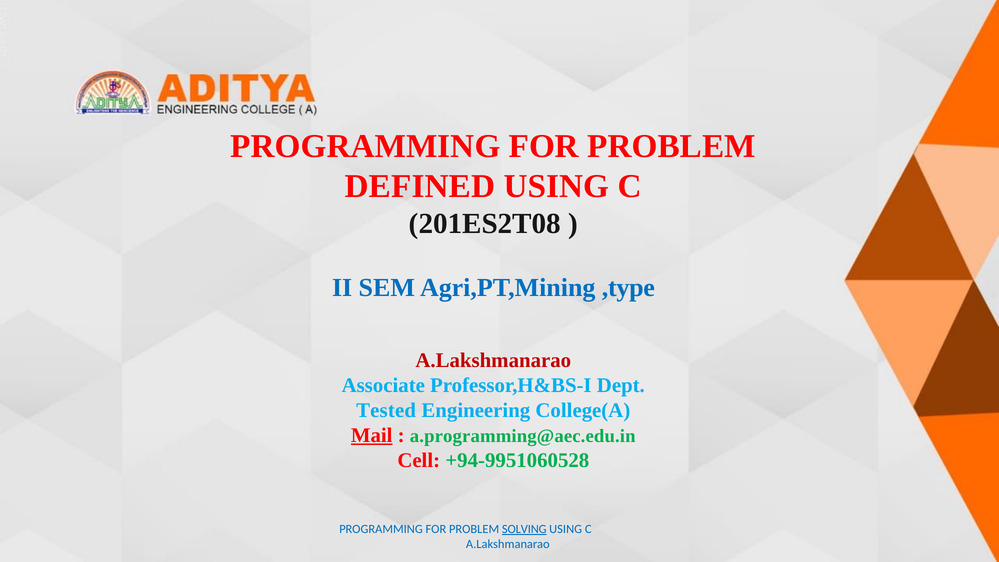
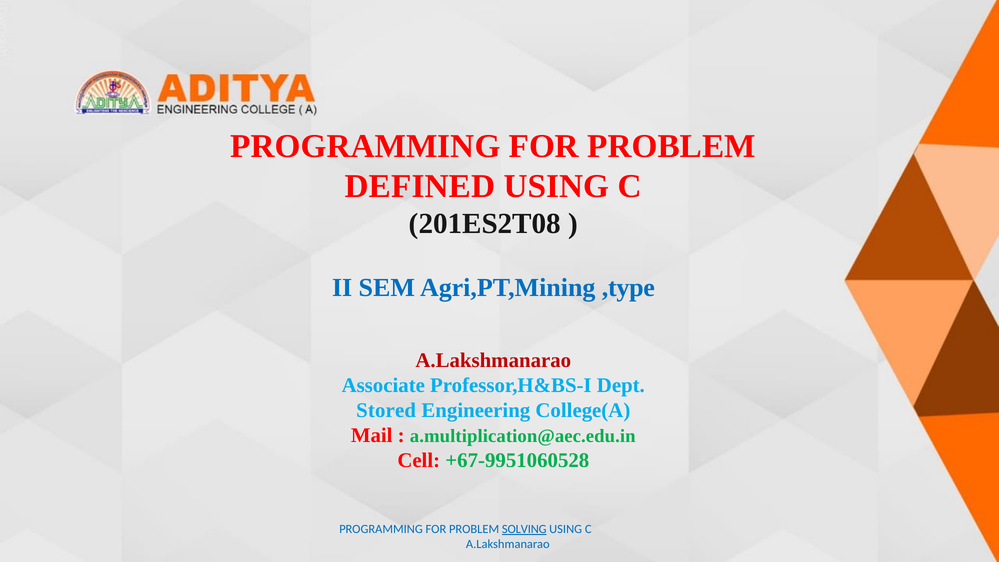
Tested: Tested -> Stored
Mail underline: present -> none
a.programming@aec.edu.in: a.programming@aec.edu.in -> a.multiplication@aec.edu.in
+94-9951060528: +94-9951060528 -> +67-9951060528
